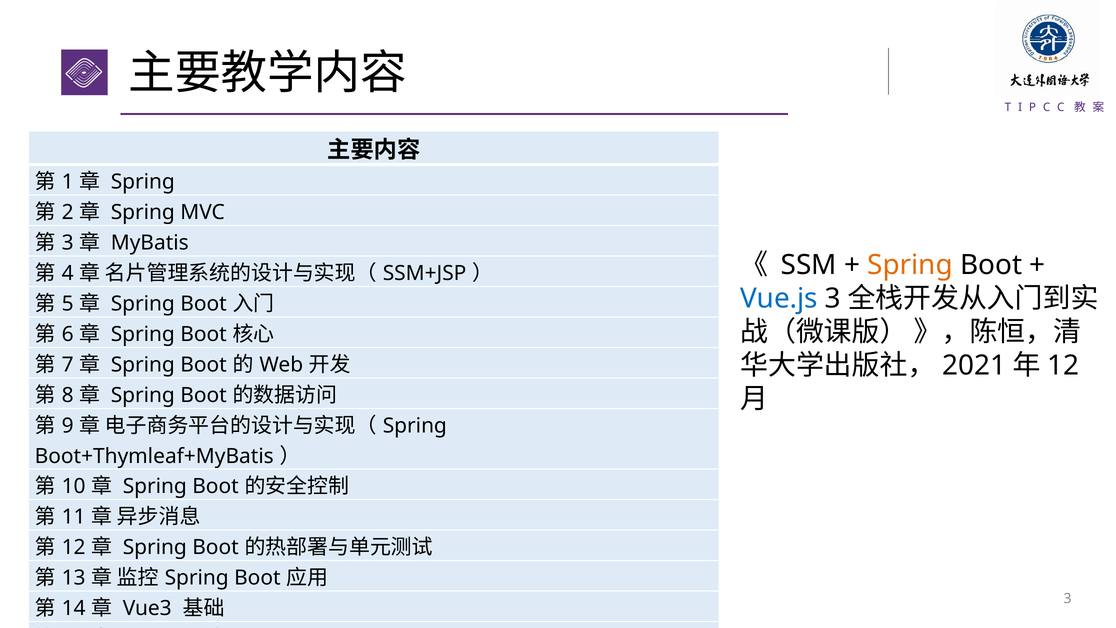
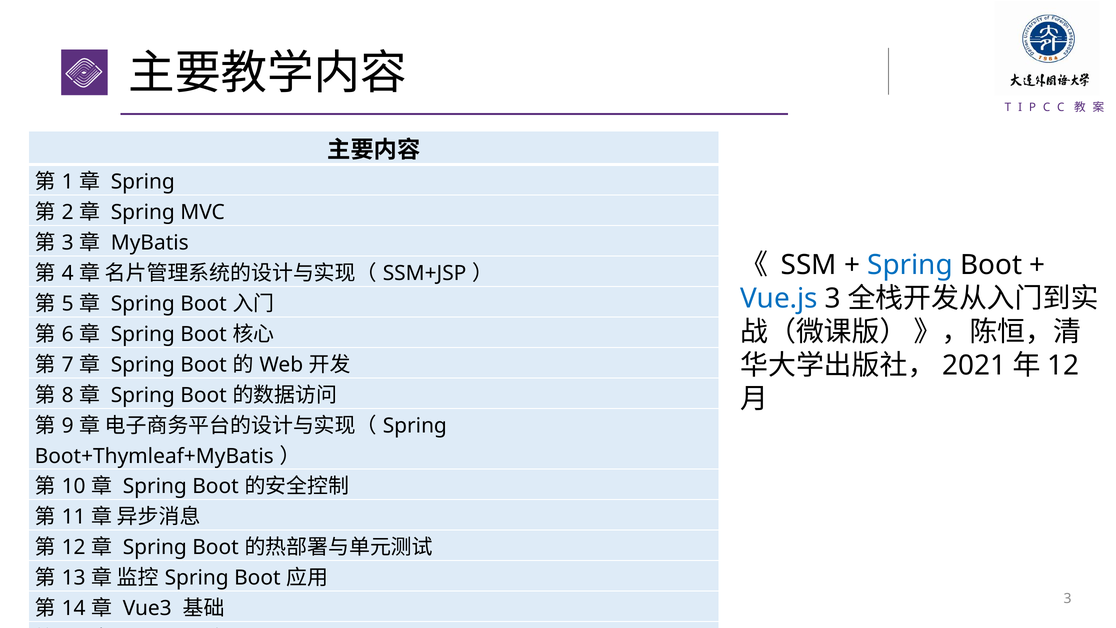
Spring at (910, 265) colour: orange -> blue
